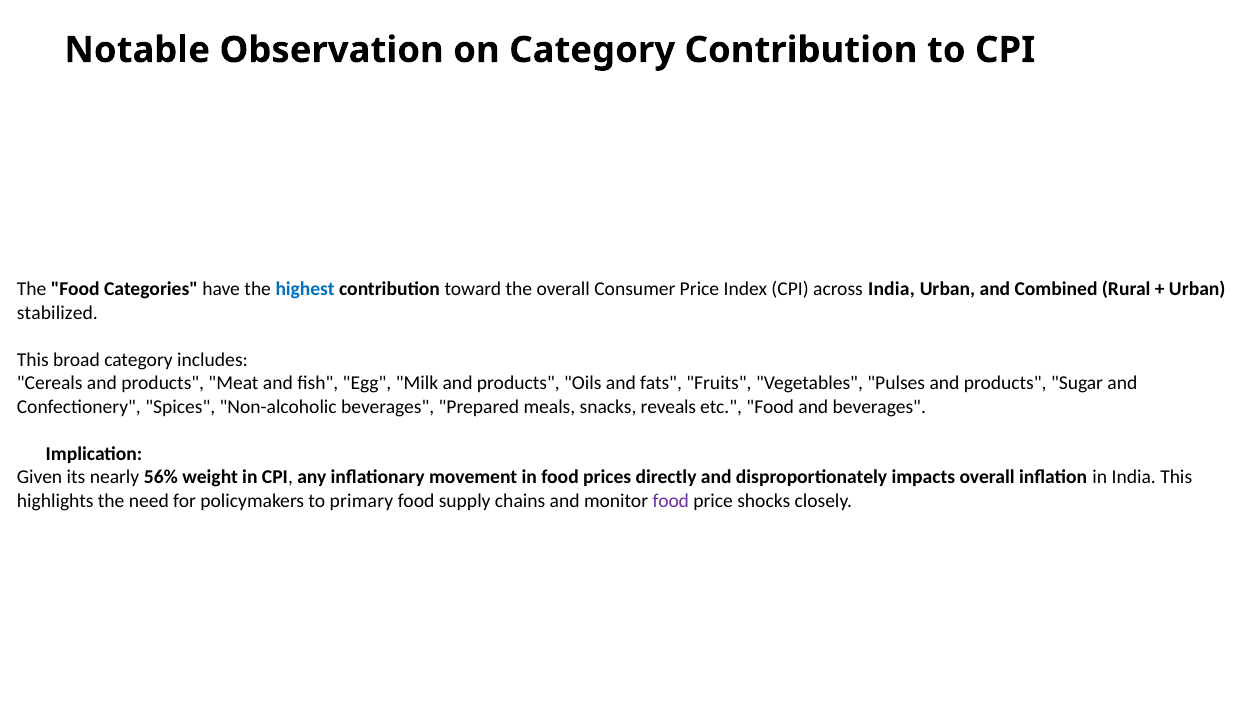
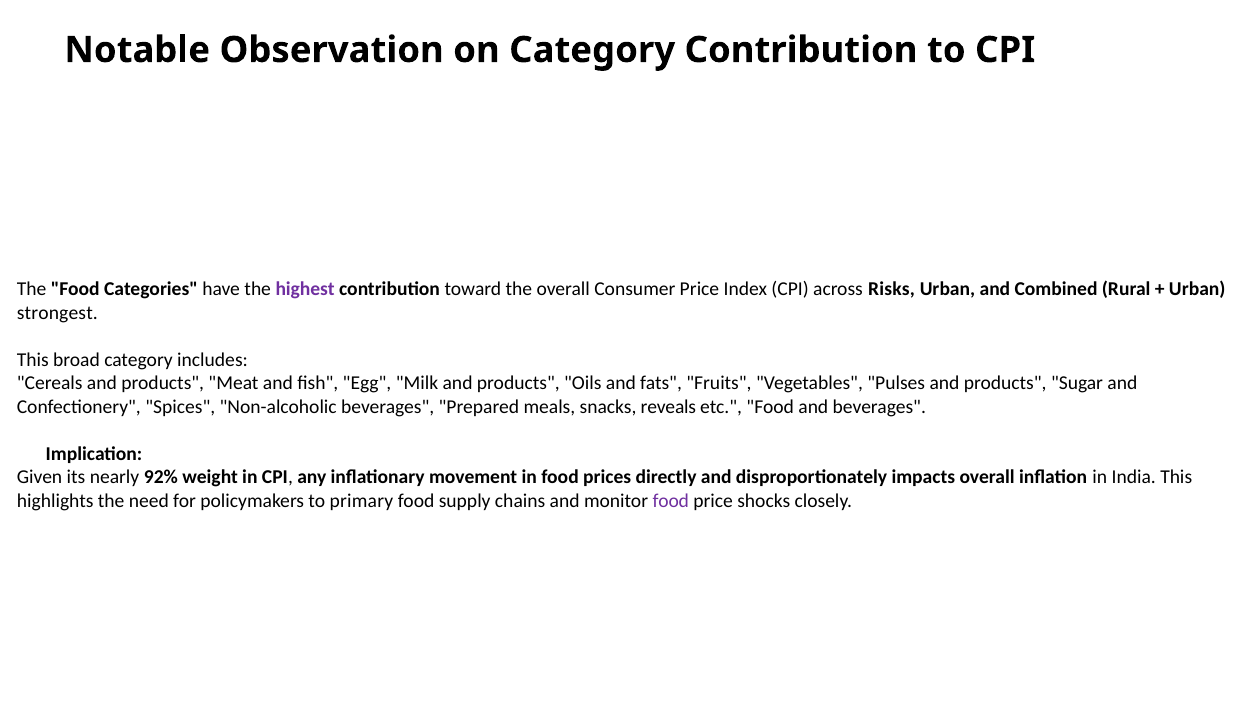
highest colour: blue -> purple
across India: India -> Risks
stabilized: stabilized -> strongest
56%: 56% -> 92%
